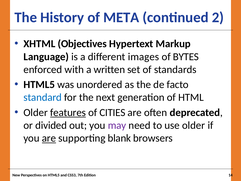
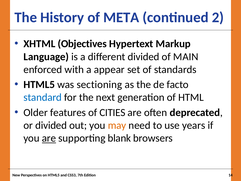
different images: images -> divided
BYTES: BYTES -> MAIN
written: written -> appear
unordered: unordered -> sectioning
features underline: present -> none
may colour: purple -> orange
use older: older -> years
